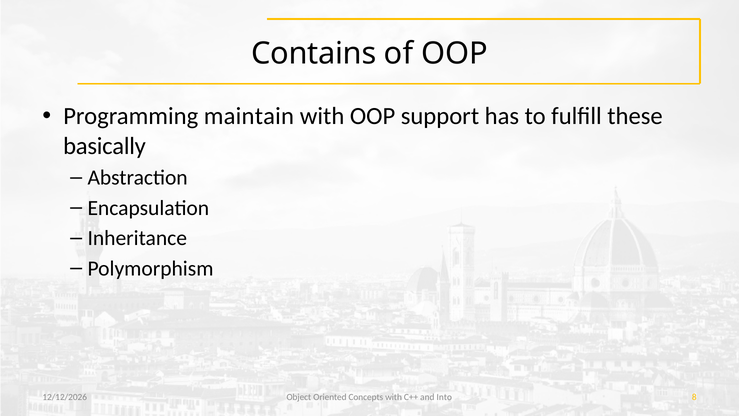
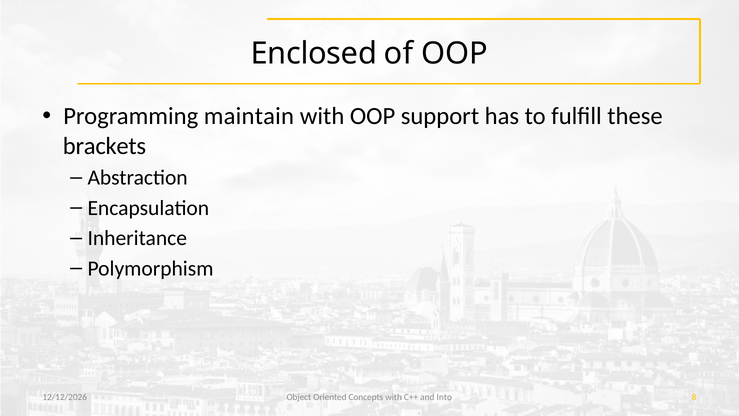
Contains: Contains -> Enclosed
basically: basically -> brackets
